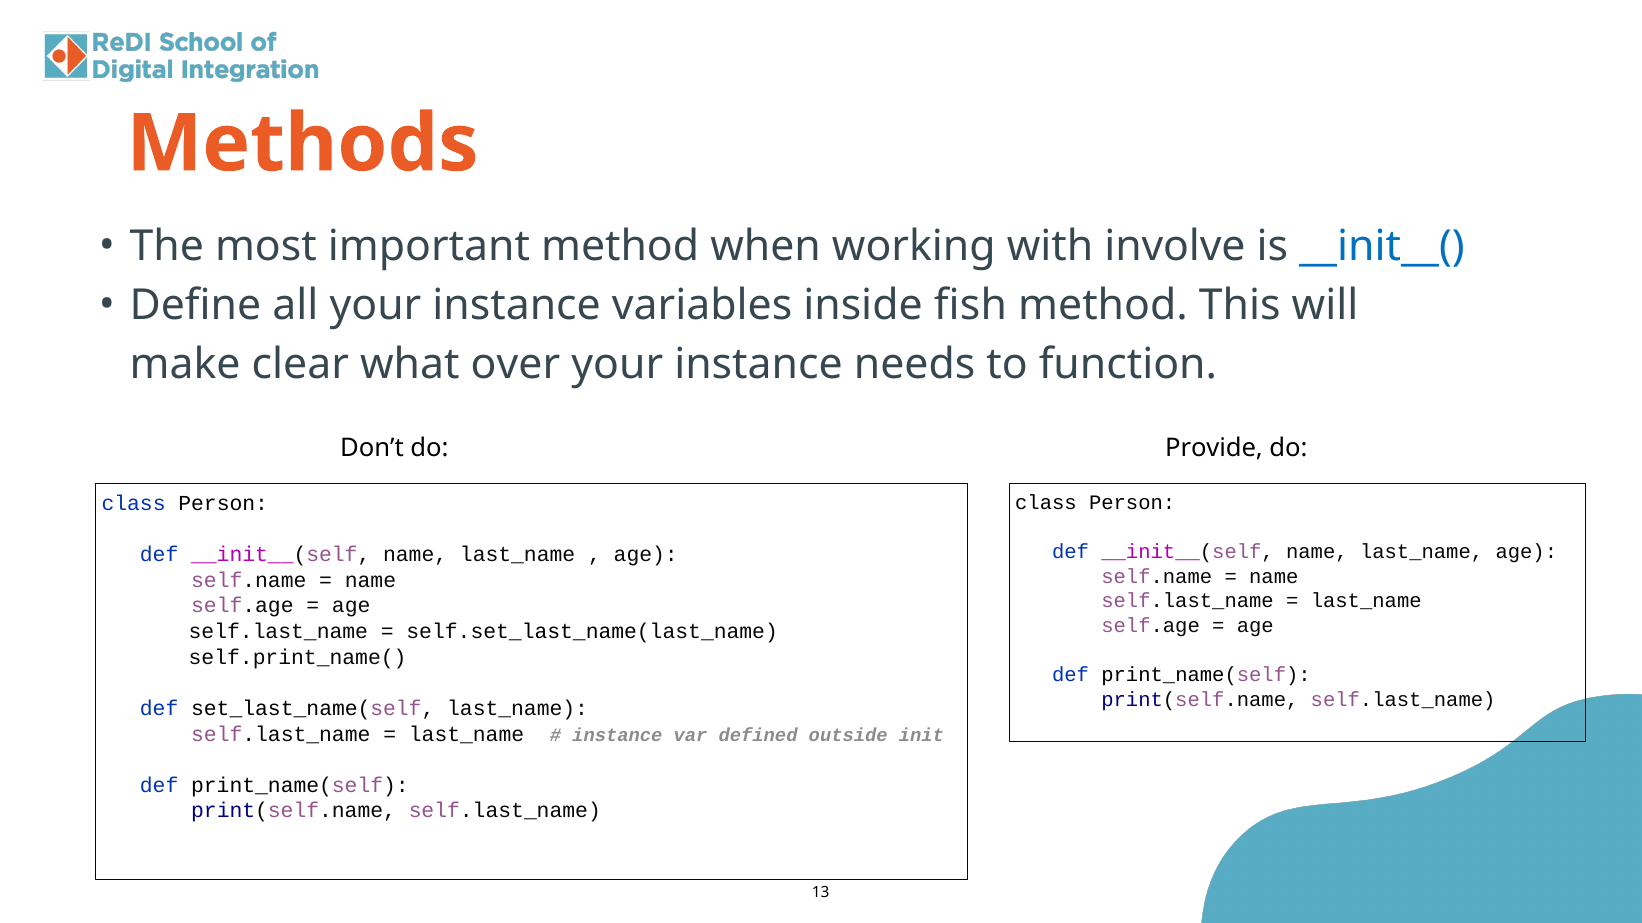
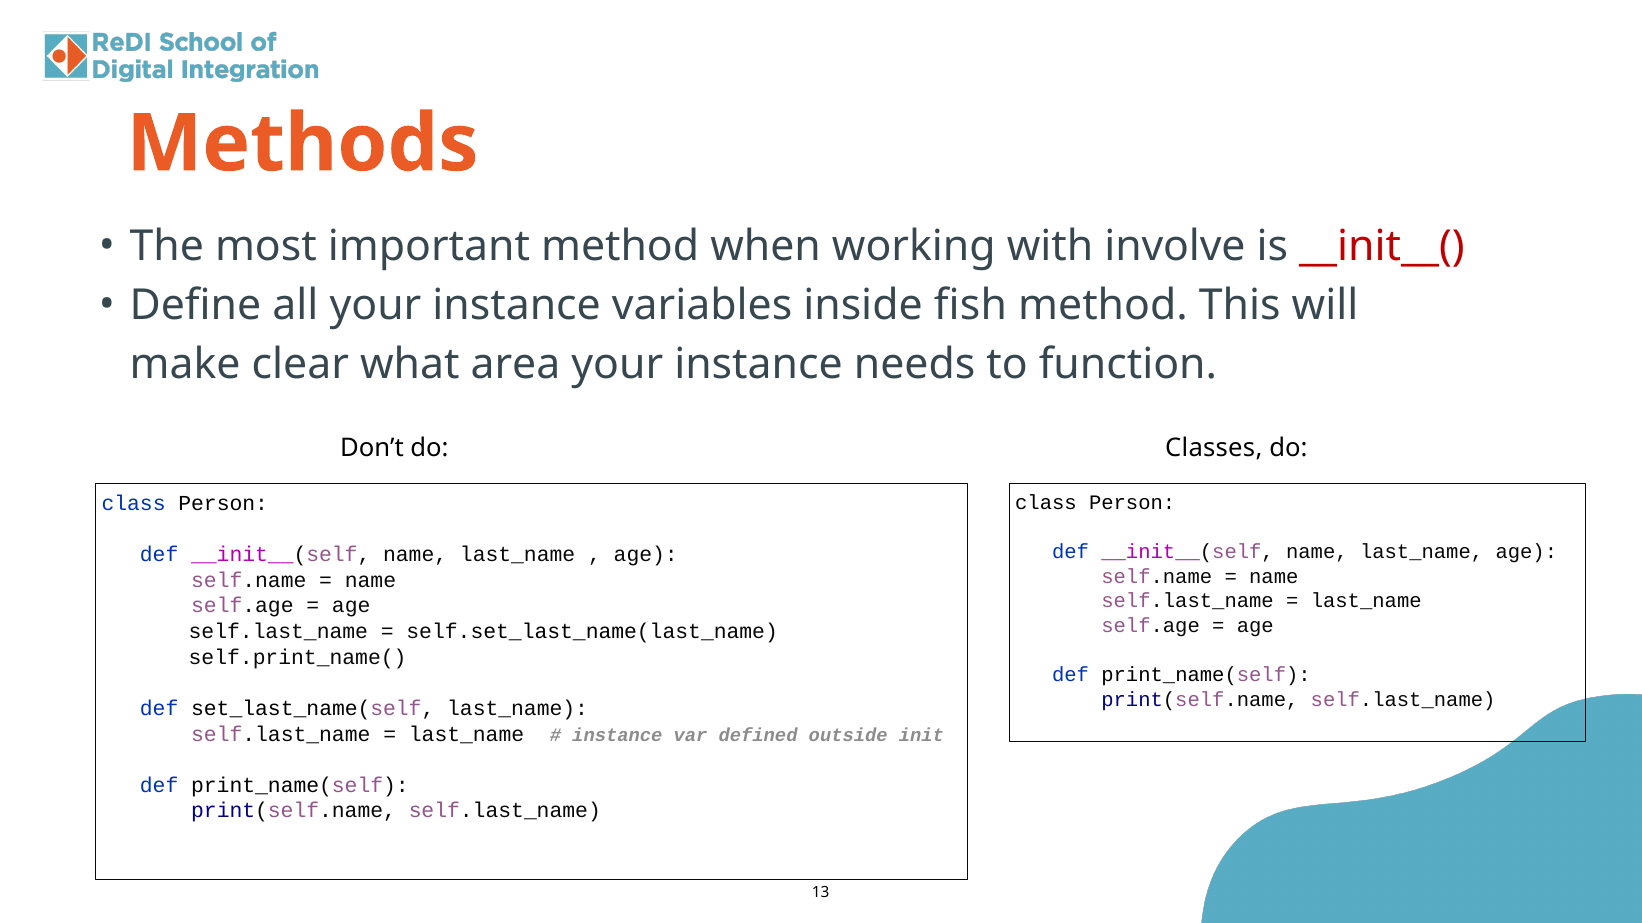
__init__( colour: blue -> red
over: over -> area
Provide: Provide -> Classes
